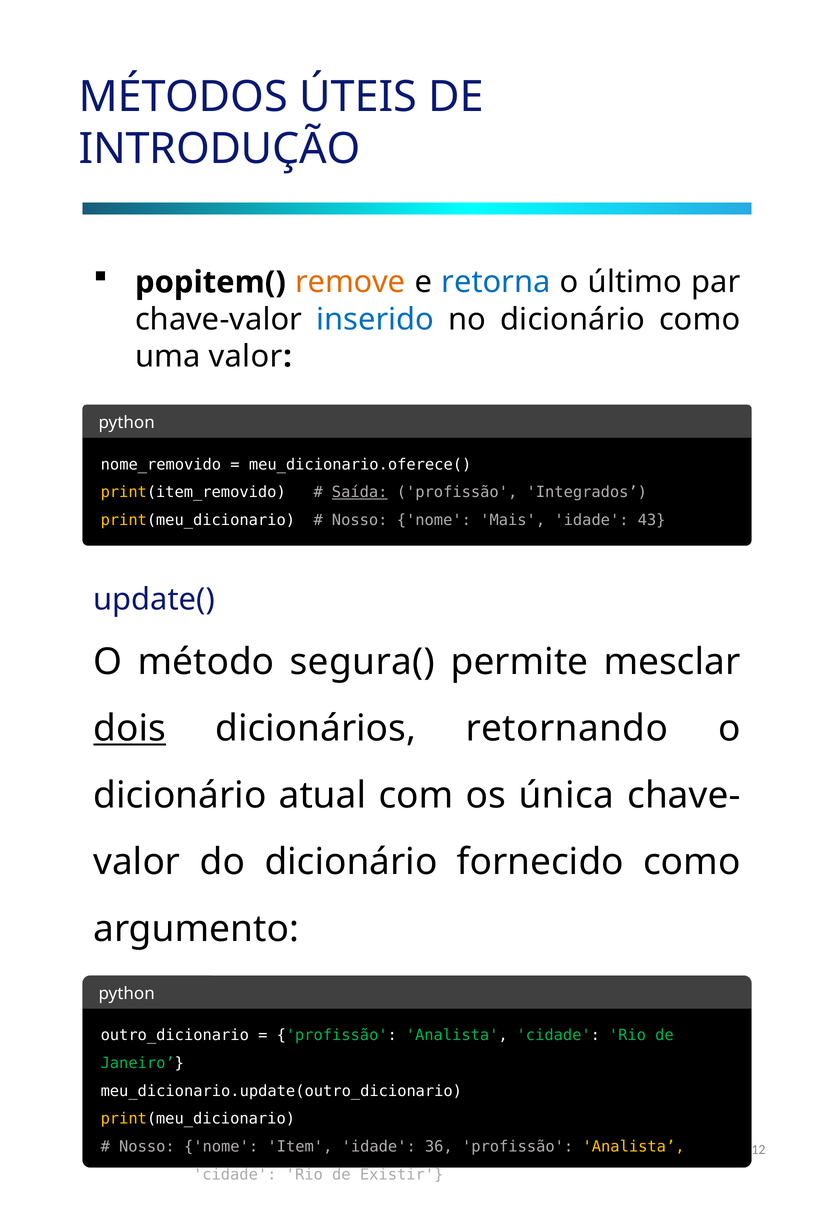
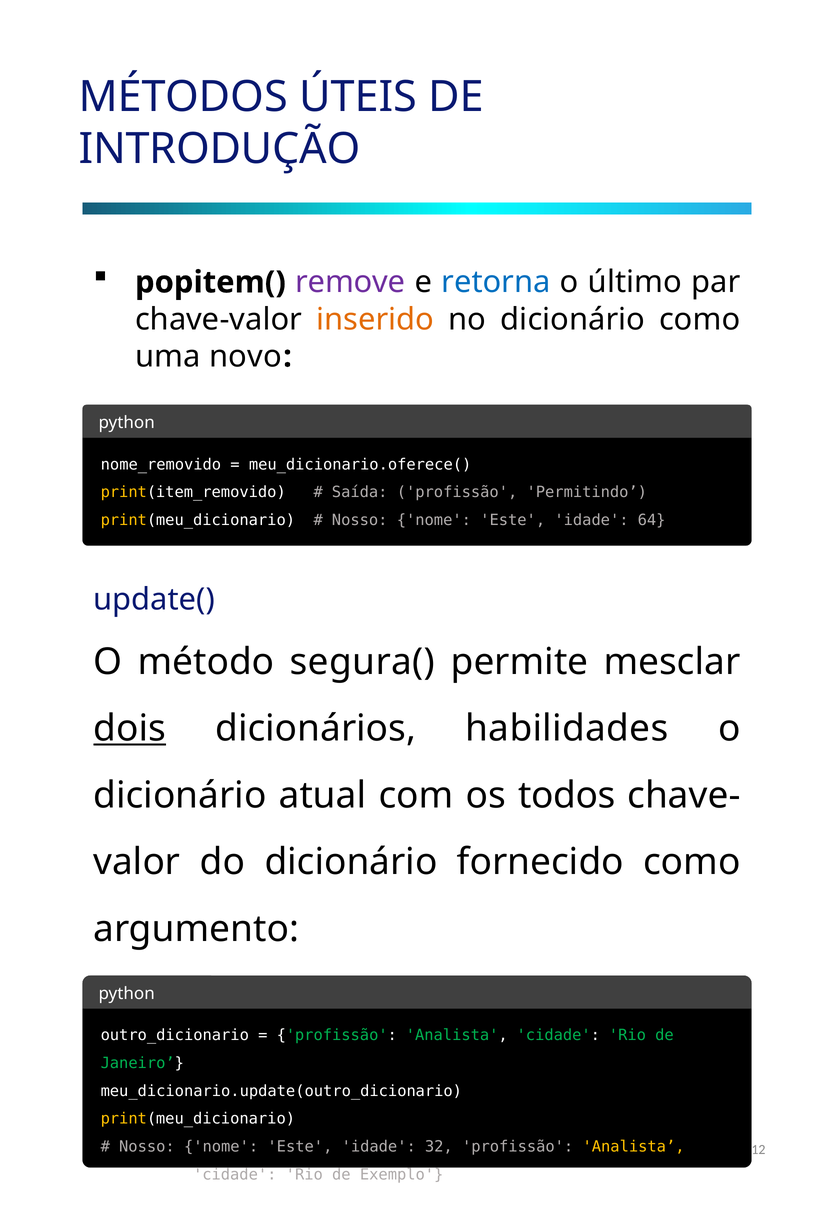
remove colour: orange -> purple
inserido colour: blue -> orange
uma valor: valor -> novo
Saída underline: present -> none
Integrados: Integrados -> Permitindo
Mais at (513, 520): Mais -> Este
43: 43 -> 64
retornando: retornando -> habilidades
única: única -> todos
Item at (300, 1146): Item -> Este
36: 36 -> 32
Existir: Existir -> Exemplo
